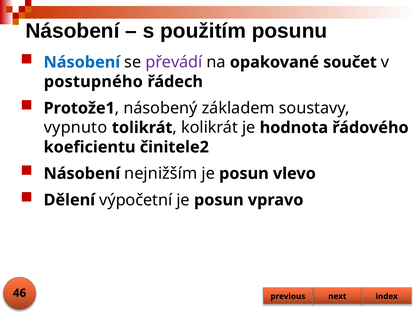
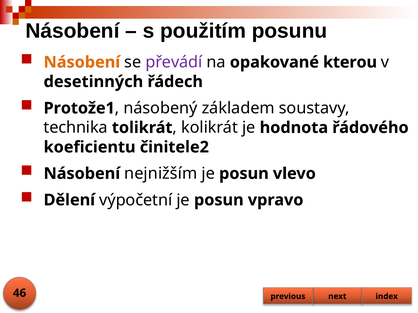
Násobení at (82, 62) colour: blue -> orange
součet: součet -> kterou
postupného: postupného -> desetinných
vypnuto: vypnuto -> technika
